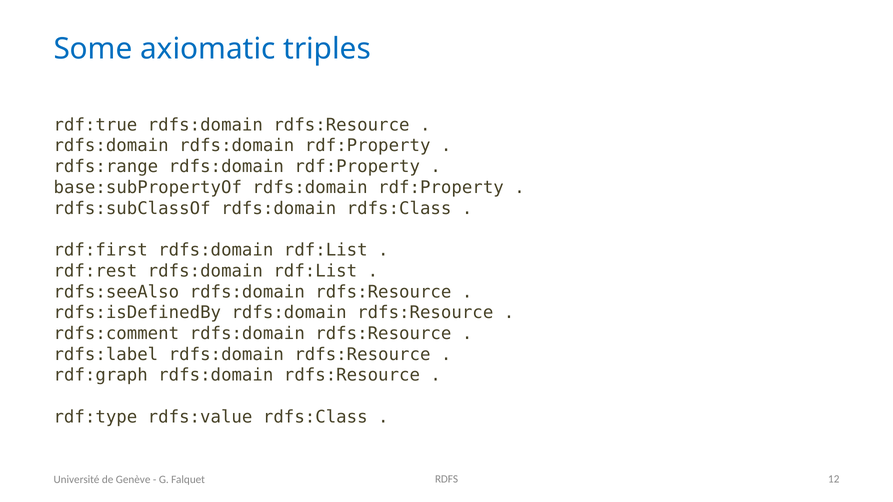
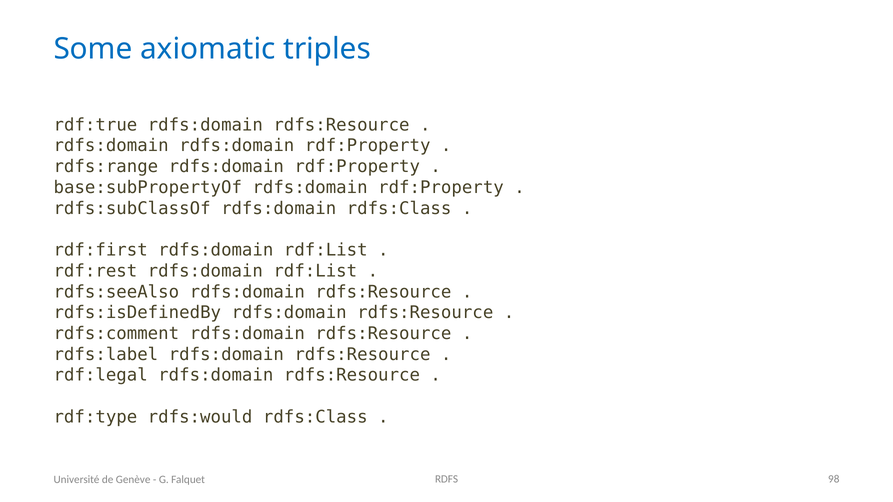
rdf:graph: rdf:graph -> rdf:legal
rdfs:value: rdfs:value -> rdfs:would
12: 12 -> 98
